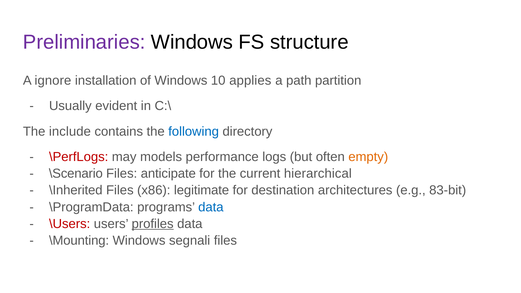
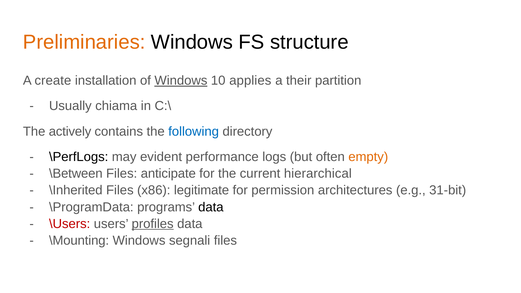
Preliminaries colour: purple -> orange
ignore: ignore -> create
Windows at (181, 81) underline: none -> present
path: path -> their
evident: evident -> chiama
include: include -> actively
\PerfLogs colour: red -> black
models: models -> evident
\Scenario: \Scenario -> \Between
destination: destination -> permission
83-bit: 83-bit -> 31-bit
data at (211, 207) colour: blue -> black
